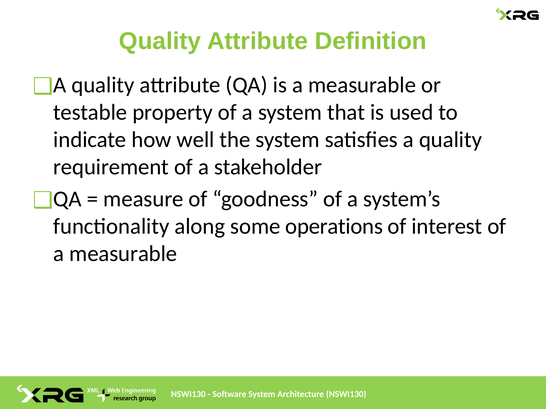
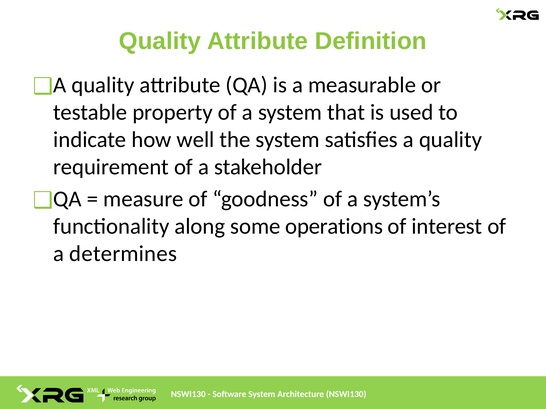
measurable at (123, 254): measurable -> determines
